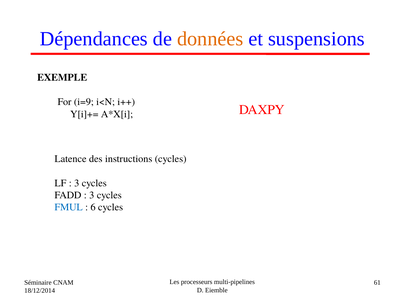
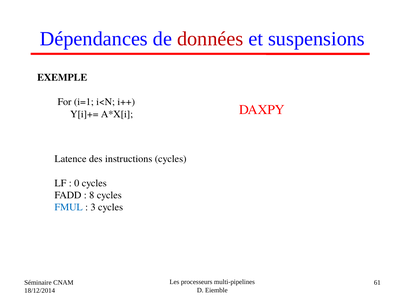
données colour: orange -> red
i=9: i=9 -> i=1
3 at (77, 184): 3 -> 0
3 at (92, 196): 3 -> 8
6: 6 -> 3
